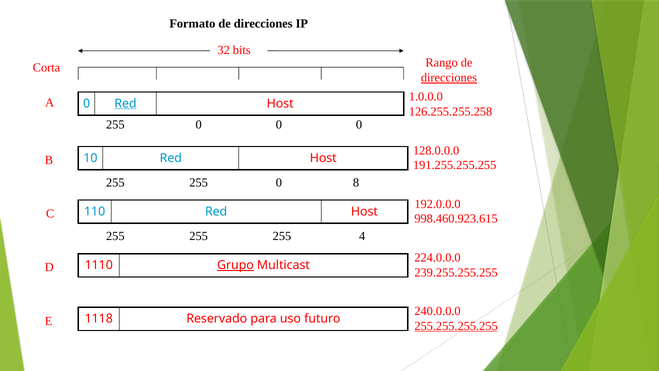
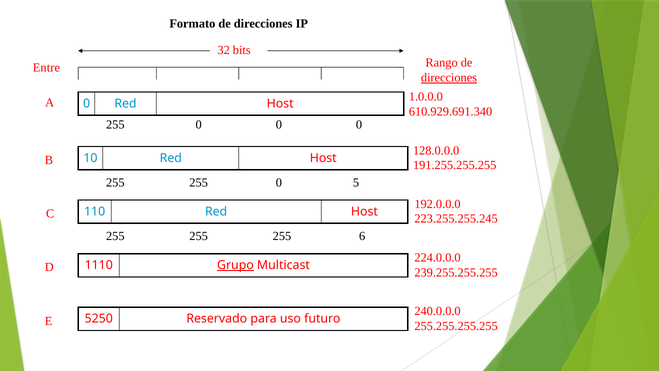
Corta: Corta -> Entre
Red at (125, 103) underline: present -> none
126.255.255.258: 126.255.255.258 -> 610.929.691.340
8: 8 -> 5
998.460.923.615: 998.460.923.615 -> 223.255.255.245
4: 4 -> 6
1118: 1118 -> 5250
255.255.255.255 underline: present -> none
